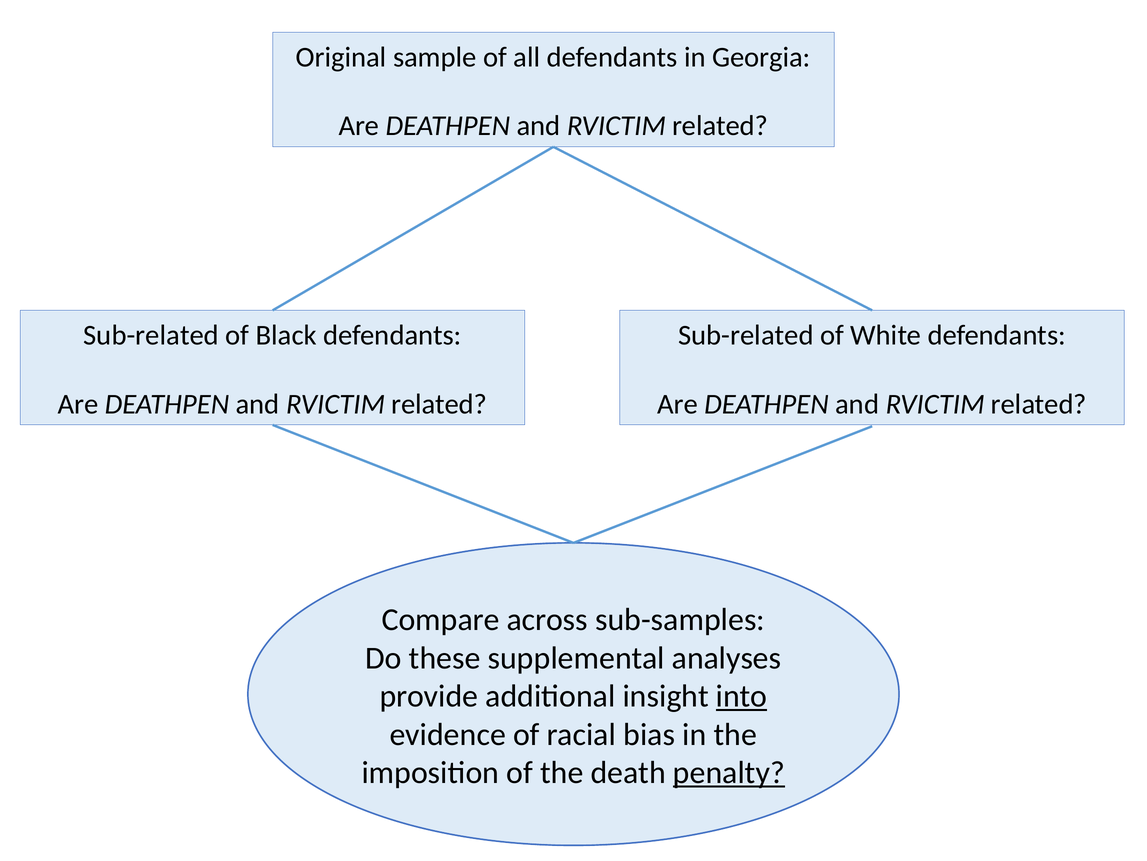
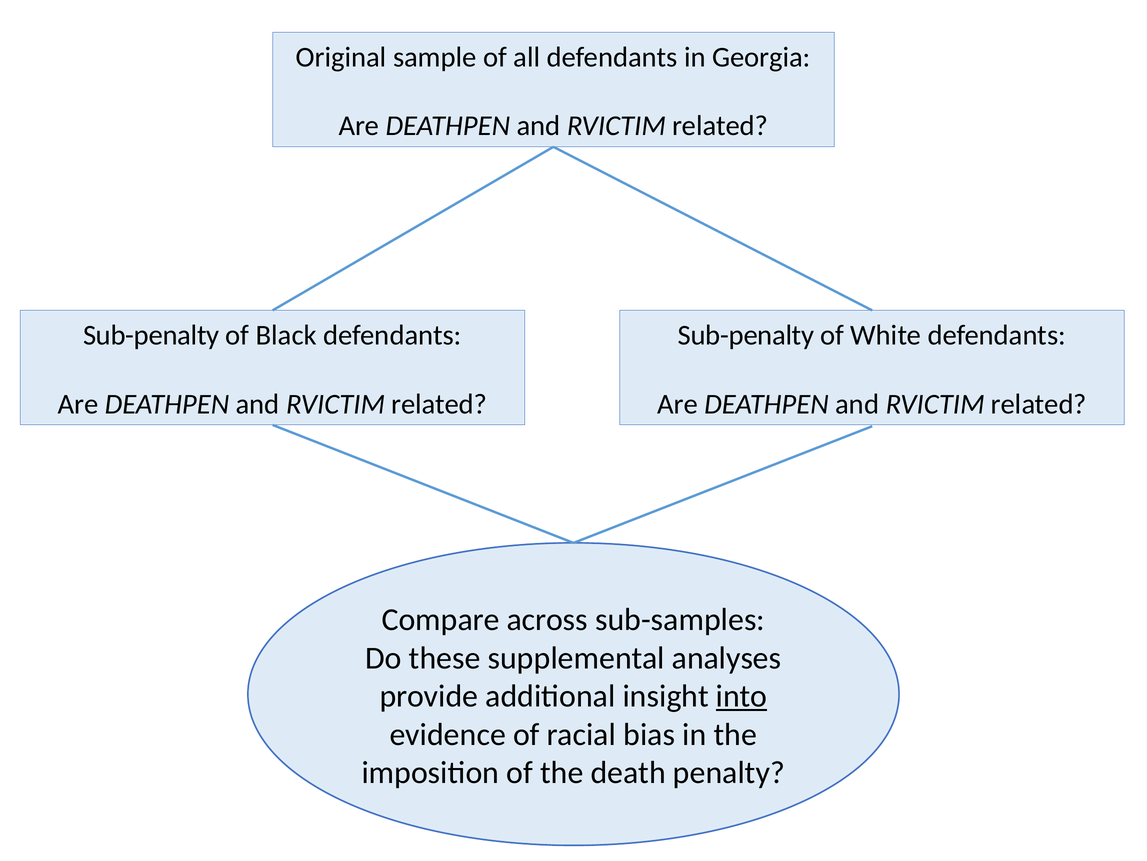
Sub-related at (151, 335): Sub-related -> Sub-penalty
Sub-related at (746, 335): Sub-related -> Sub-penalty
penalty underline: present -> none
